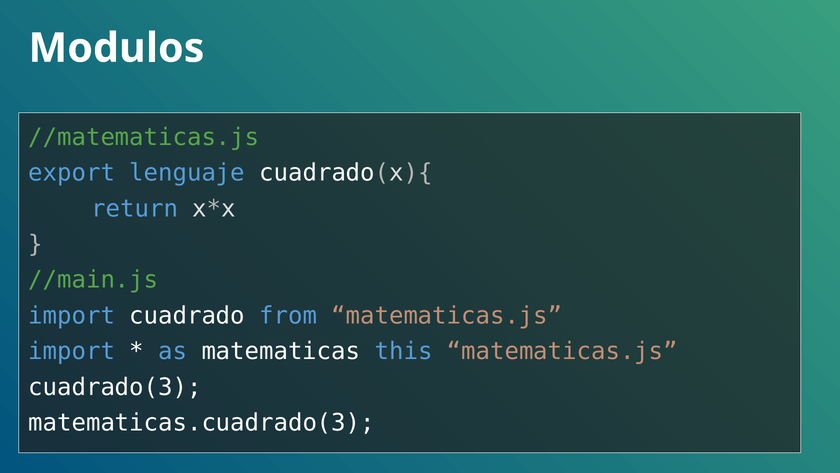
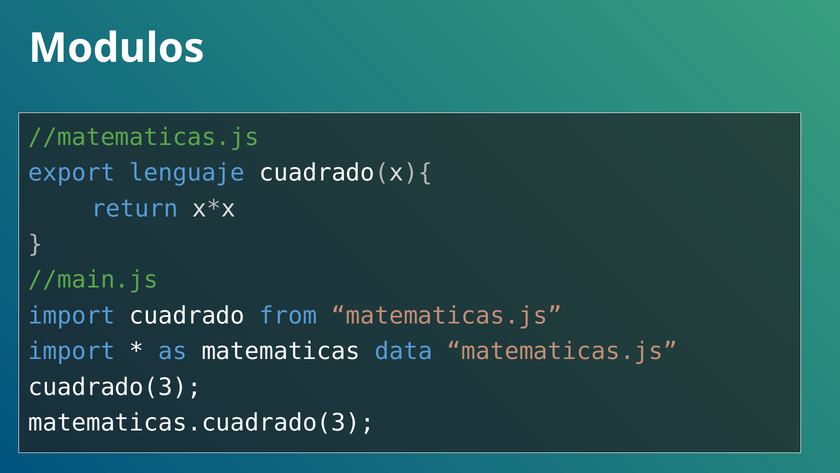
this: this -> data
